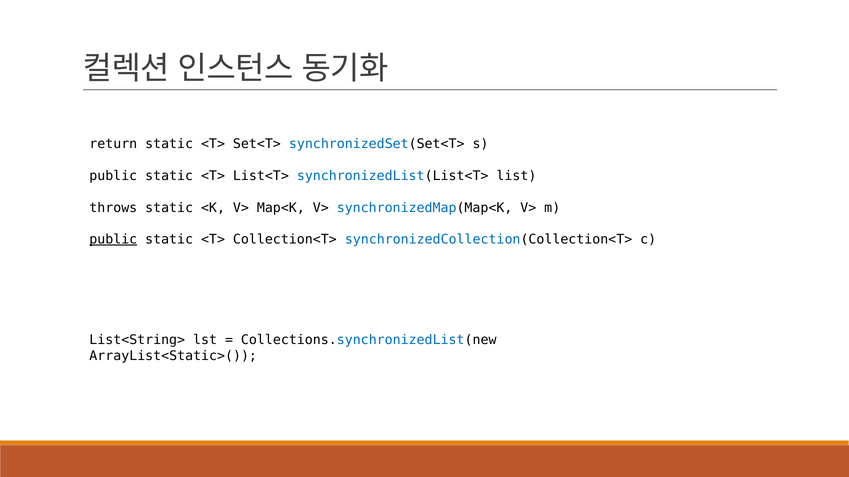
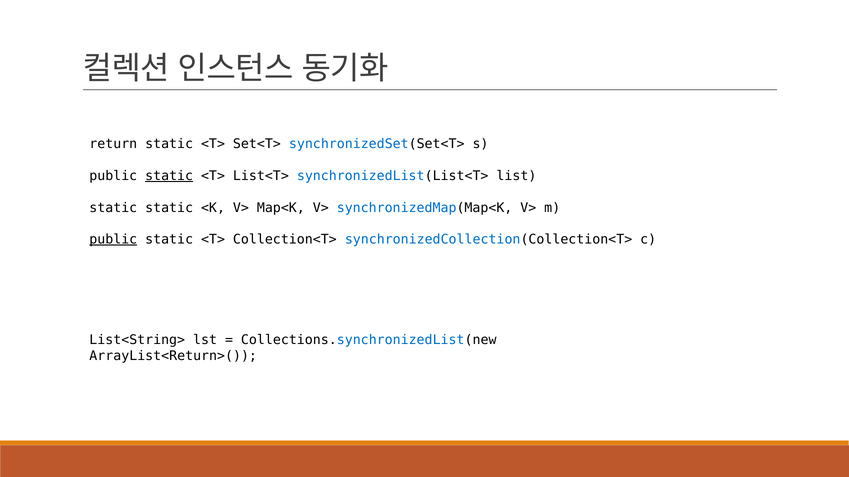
static at (169, 176) underline: none -> present
throws at (113, 208): throws -> static
ArrayList<Static>(: ArrayList<Static>( -> ArrayList<Return>(
